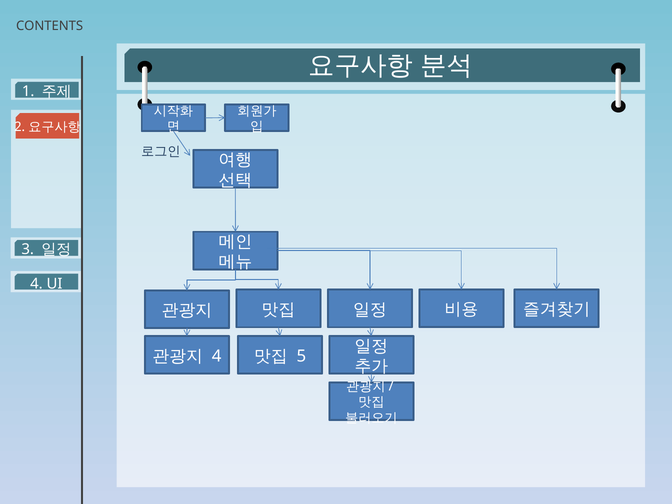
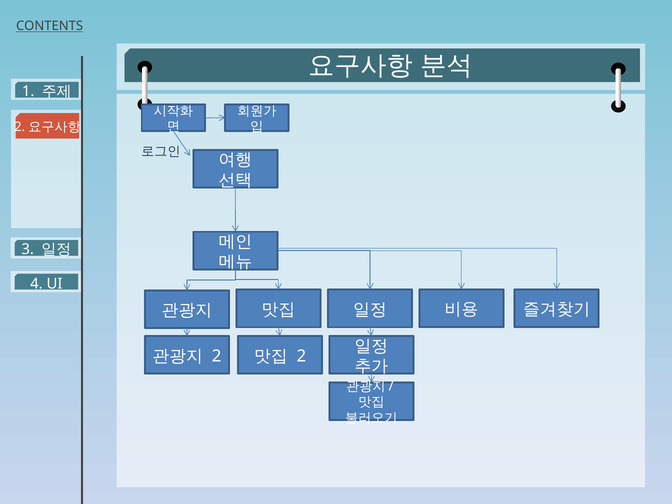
CONTENTS underline: none -> present
4 at (217, 356): 4 -> 2
5 at (301, 356): 5 -> 2
